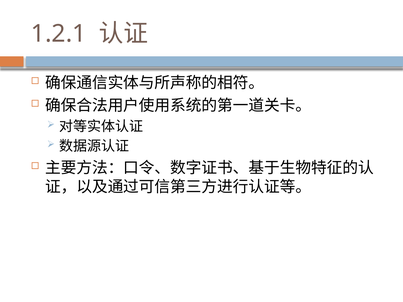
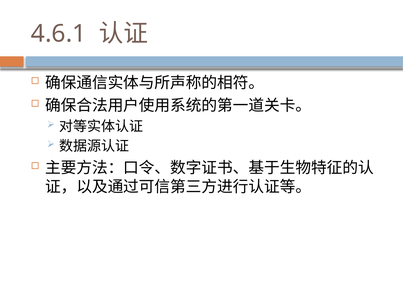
1.2.1: 1.2.1 -> 4.6.1
